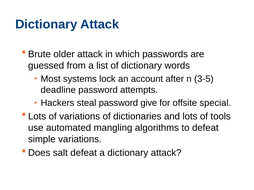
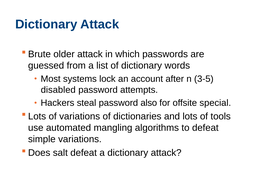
deadline: deadline -> disabled
give: give -> also
